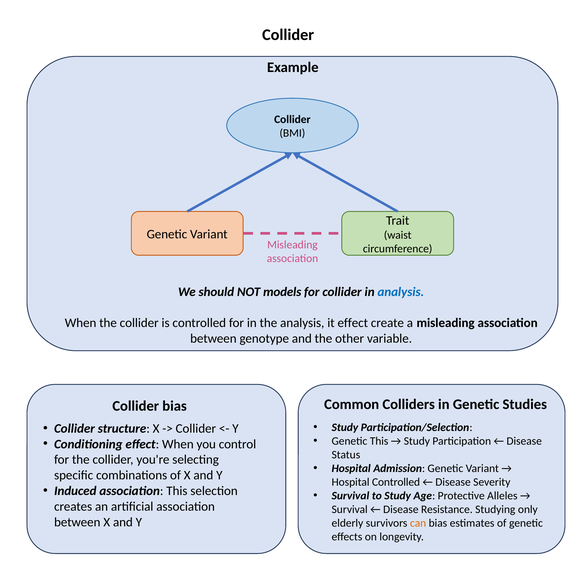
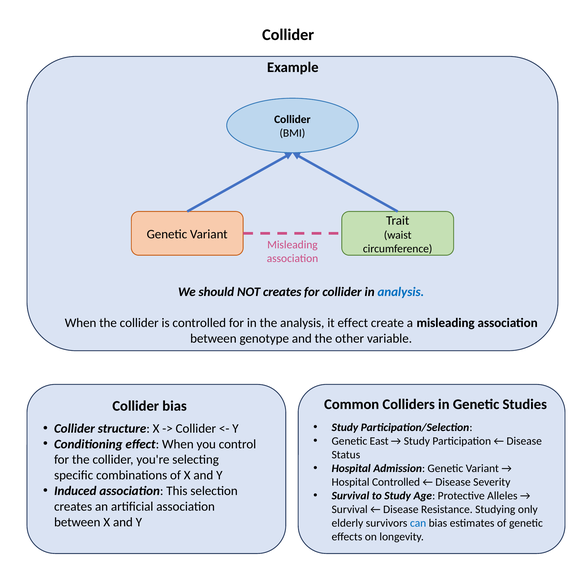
NOT models: models -> creates
Genetic This: This -> East
can colour: orange -> blue
